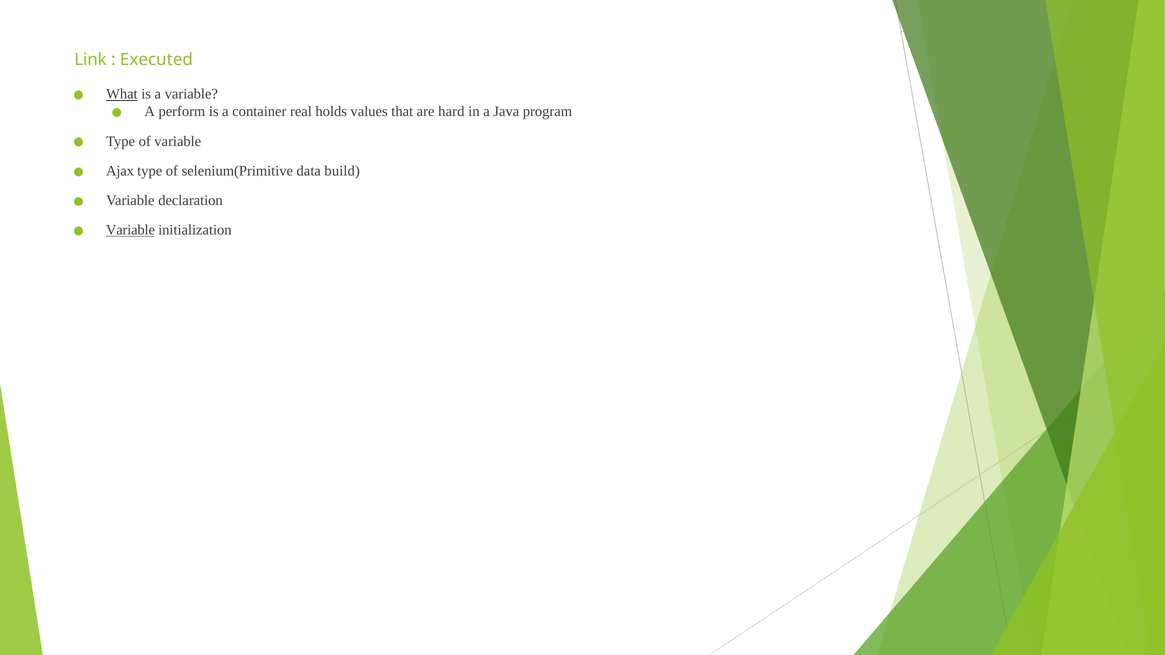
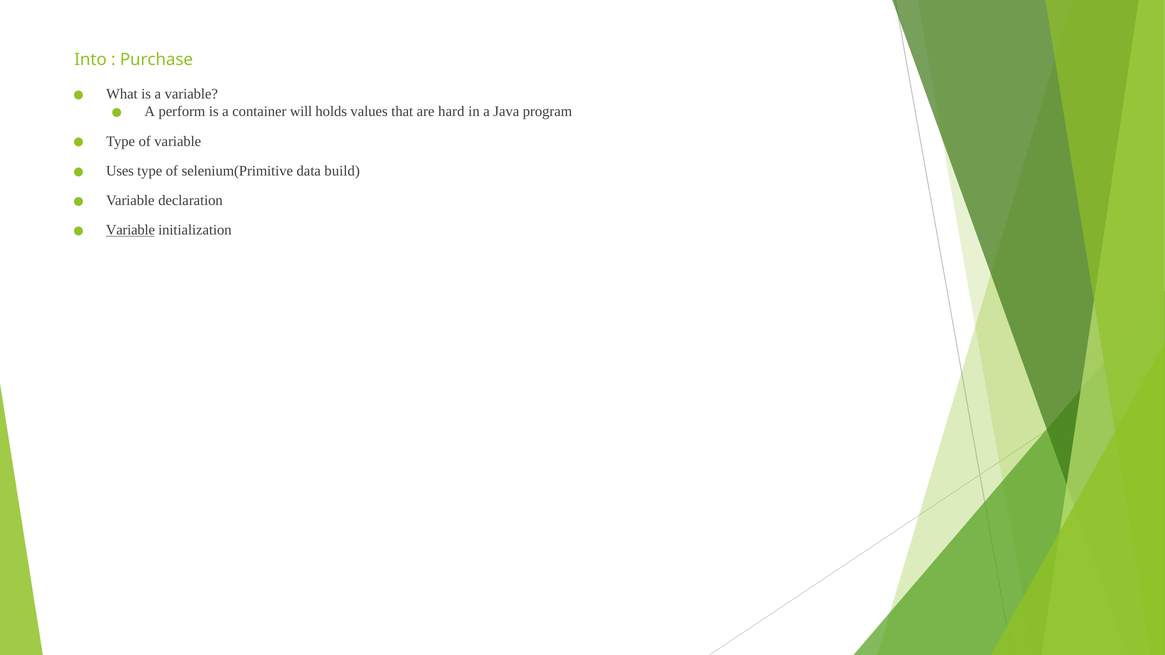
Link: Link -> Into
Executed: Executed -> Purchase
What underline: present -> none
real: real -> will
Ajax: Ajax -> Uses
